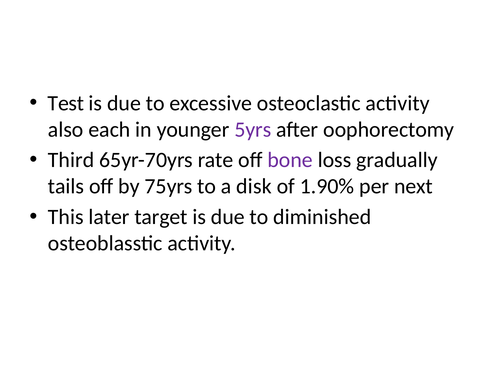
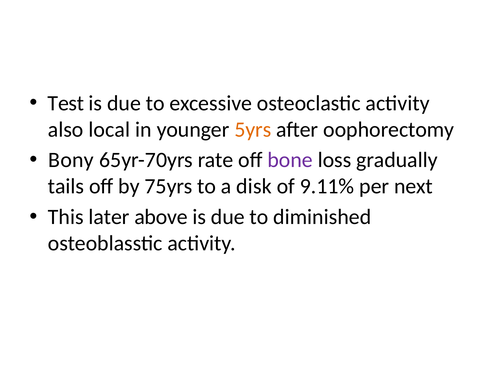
each: each -> local
5yrs colour: purple -> orange
Third: Third -> Bony
1.90%: 1.90% -> 9.11%
target: target -> above
